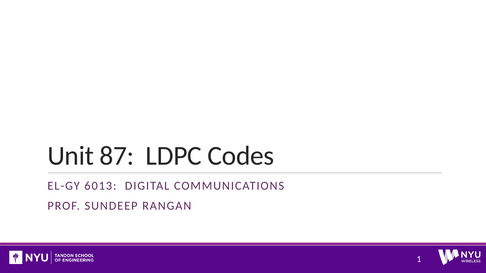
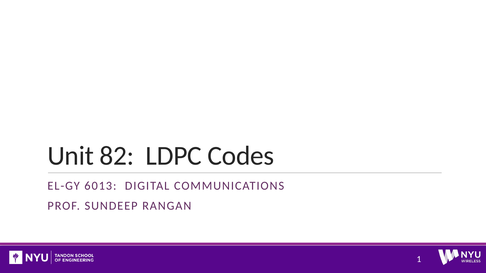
87: 87 -> 82
